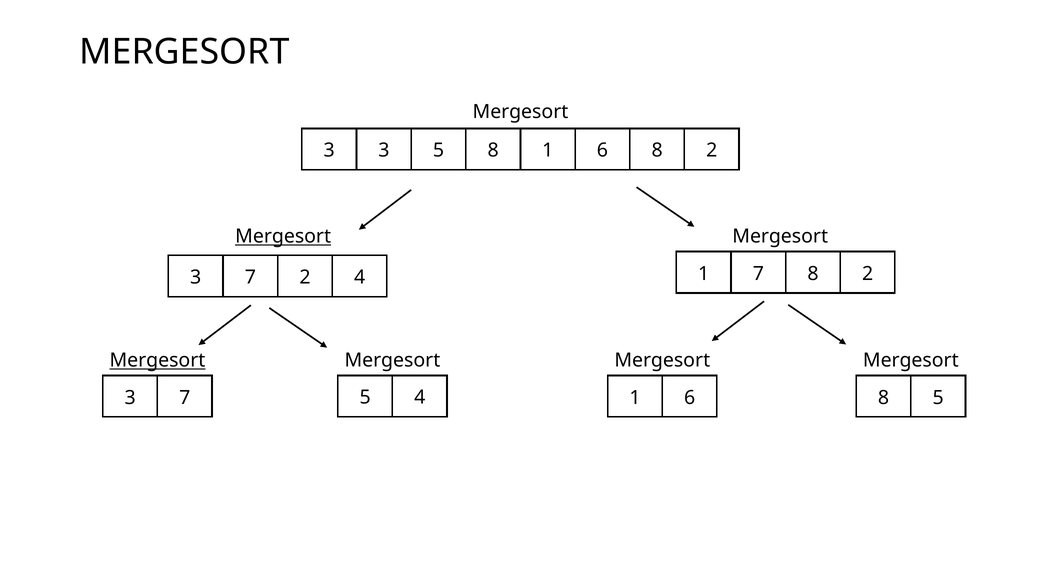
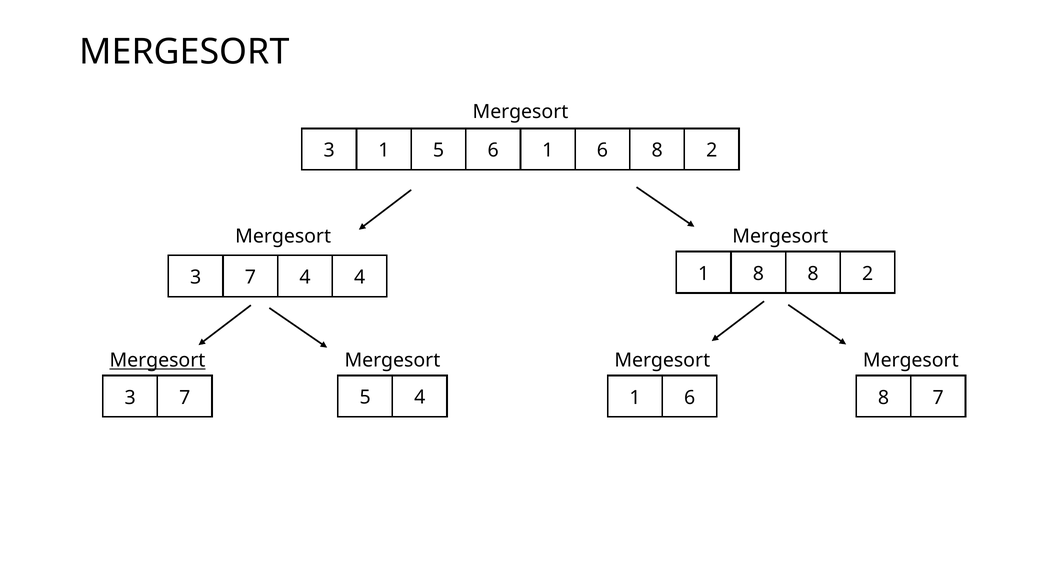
3 at (384, 150): 3 -> 1
5 8: 8 -> 6
Mergesort at (283, 236) underline: present -> none
1 7: 7 -> 8
7 2: 2 -> 4
8 5: 5 -> 7
